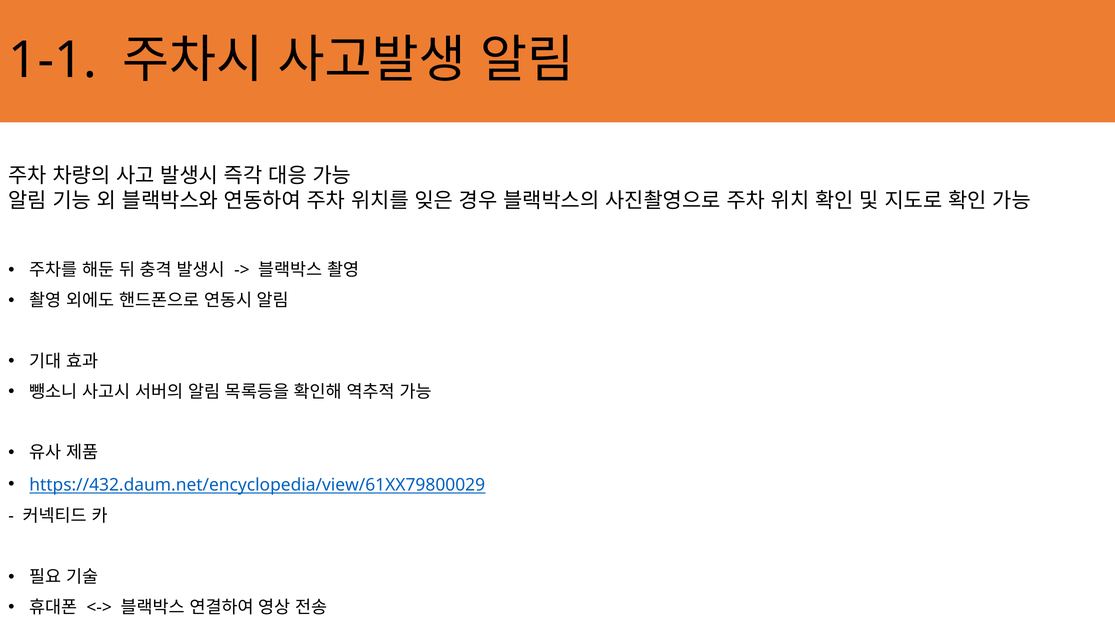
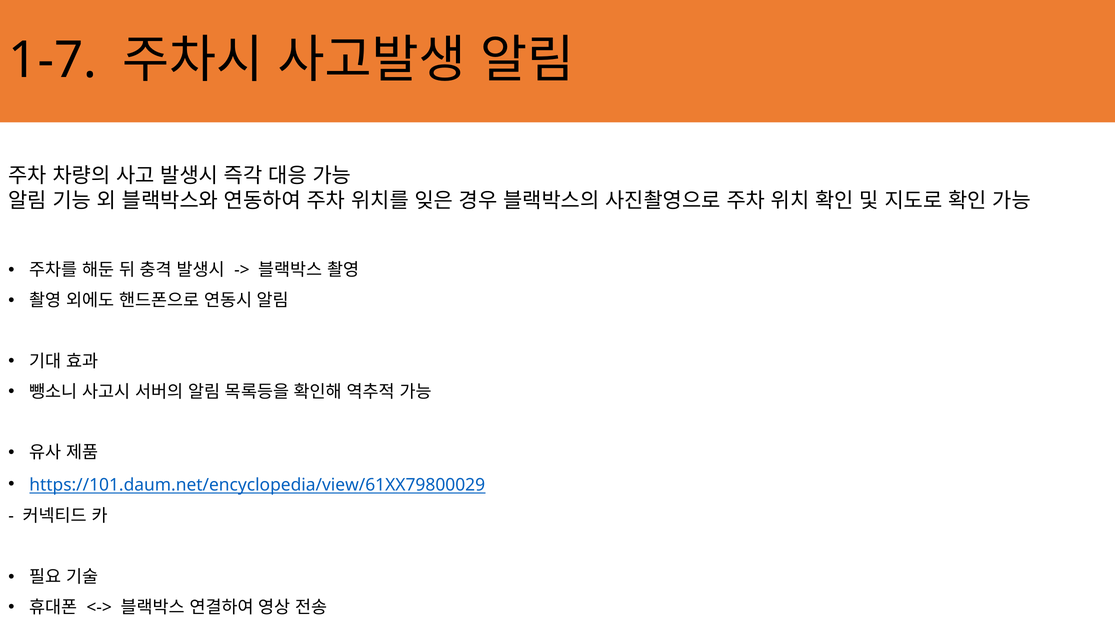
1-1: 1-1 -> 1-7
https://432.daum.net/encyclopedia/view/61XX79800029: https://432.daum.net/encyclopedia/view/61XX79800029 -> https://101.daum.net/encyclopedia/view/61XX79800029
